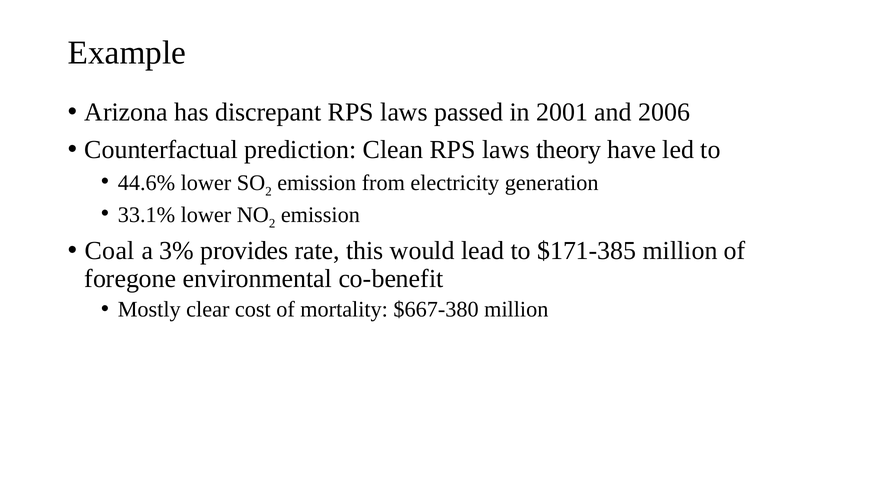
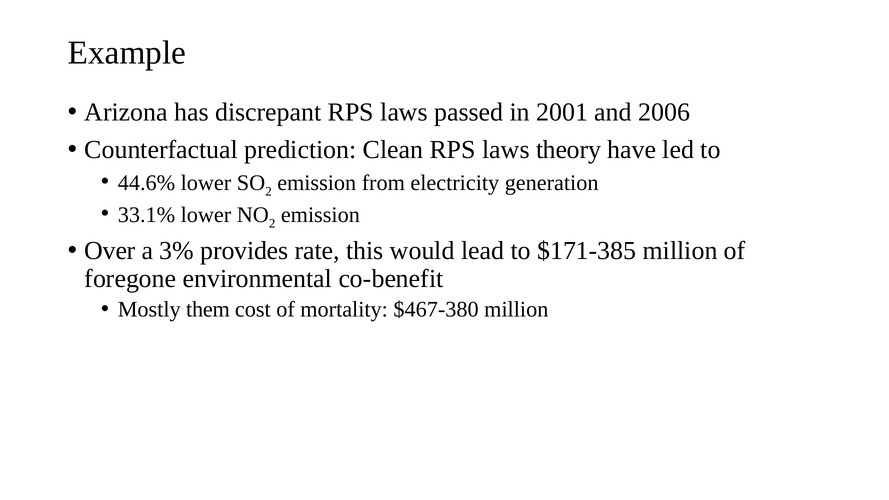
Coal: Coal -> Over
clear: clear -> them
$667-380: $667-380 -> $467-380
